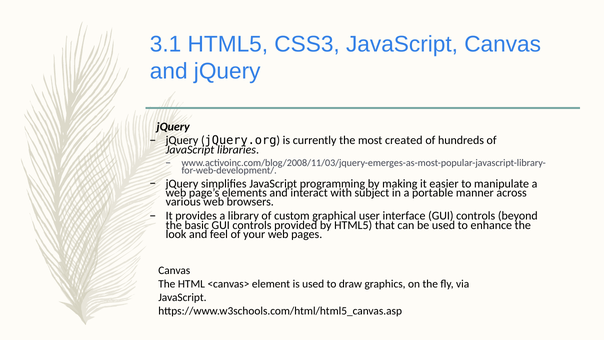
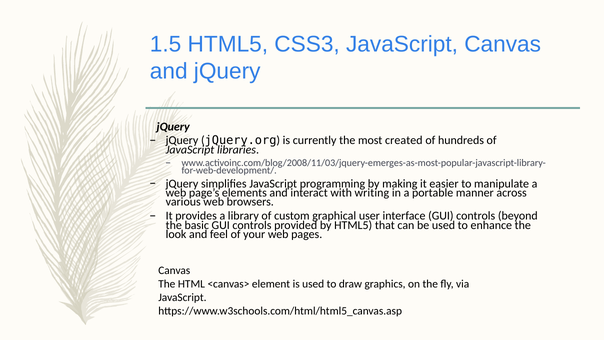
3.1: 3.1 -> 1.5
subject: subject -> writing
